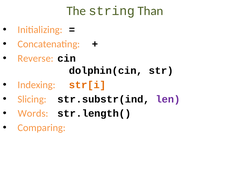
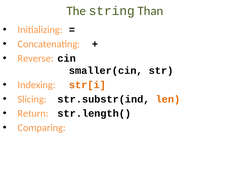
dolphin(cin: dolphin(cin -> smaller(cin
len colour: purple -> orange
Words: Words -> Return
